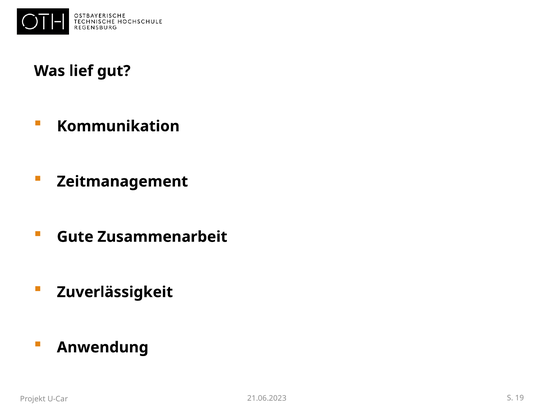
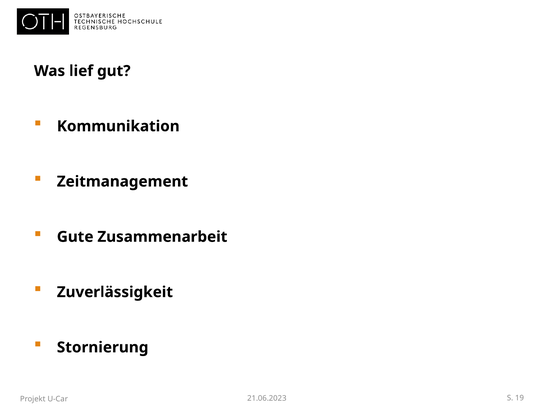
Anwendung: Anwendung -> Stornierung
